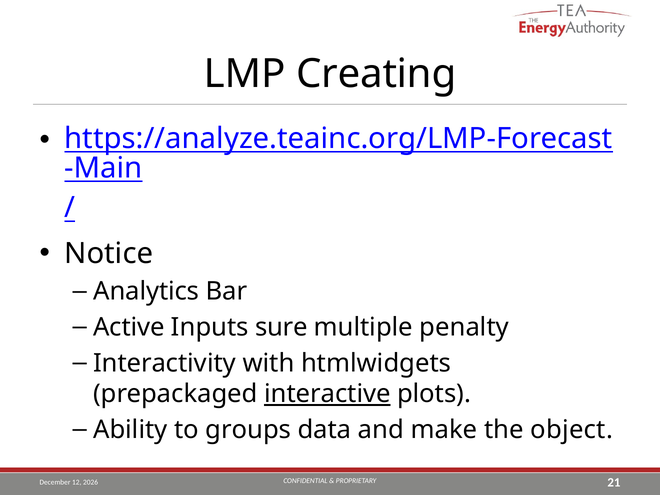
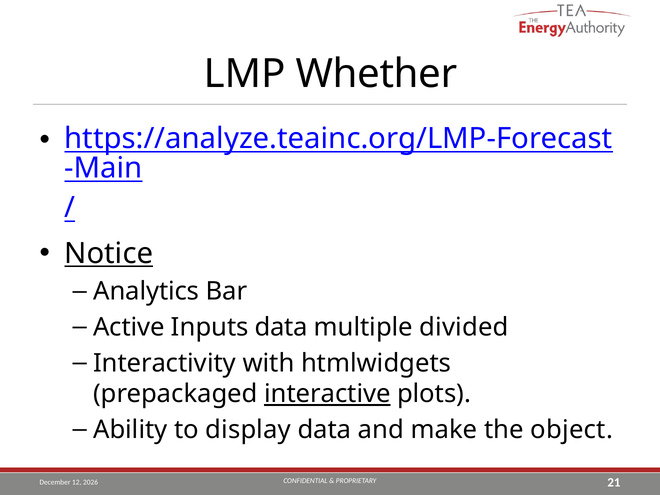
Creating: Creating -> Whether
Notice underline: none -> present
Inputs sure: sure -> data
penalty: penalty -> divided
groups: groups -> display
